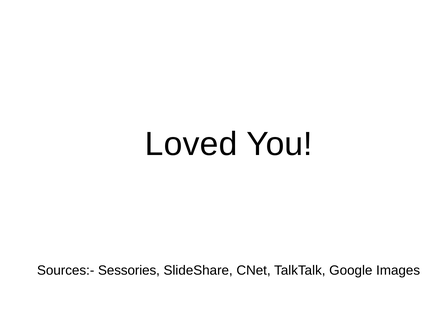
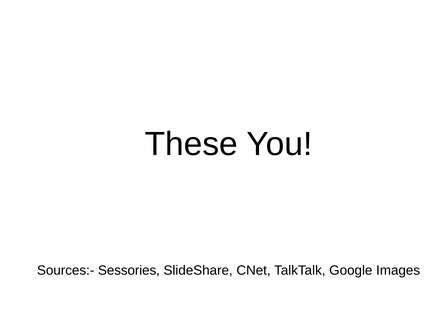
Loved: Loved -> These
